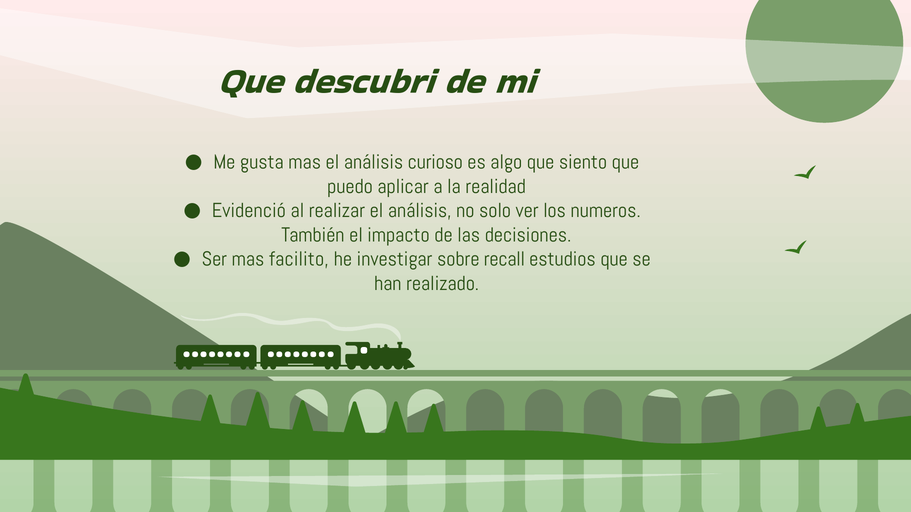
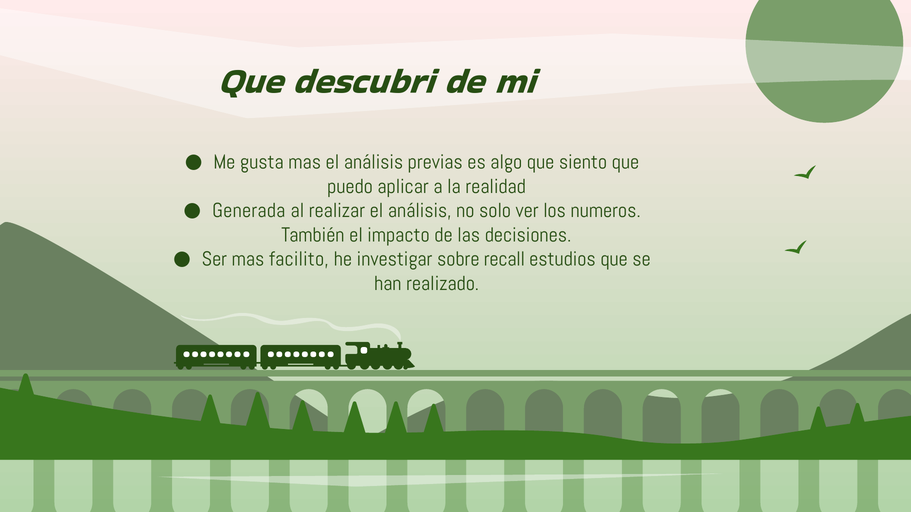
curioso: curioso -> previas
Evidenció: Evidenció -> Generada
